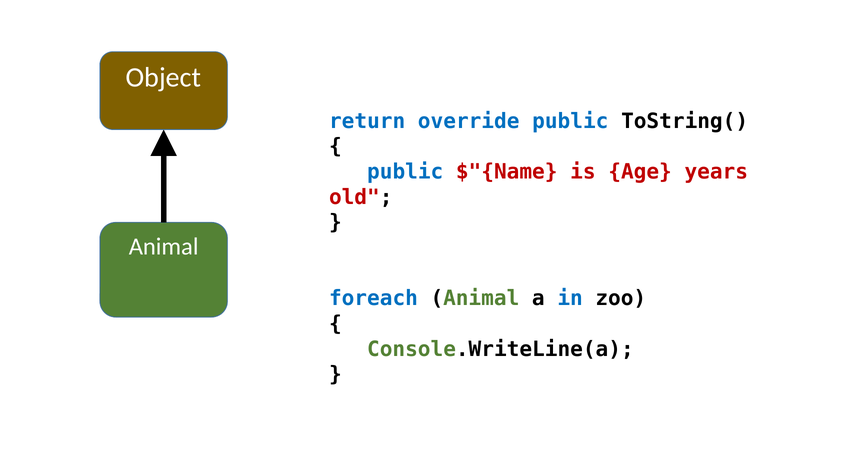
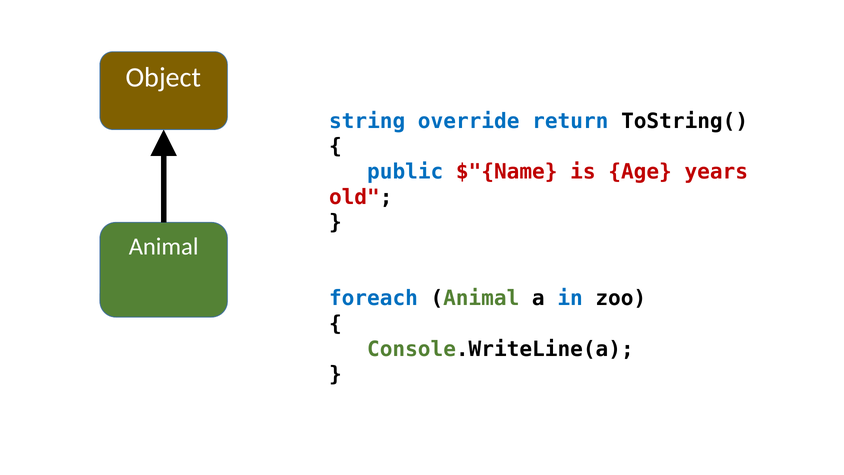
return: return -> string
override public: public -> return
